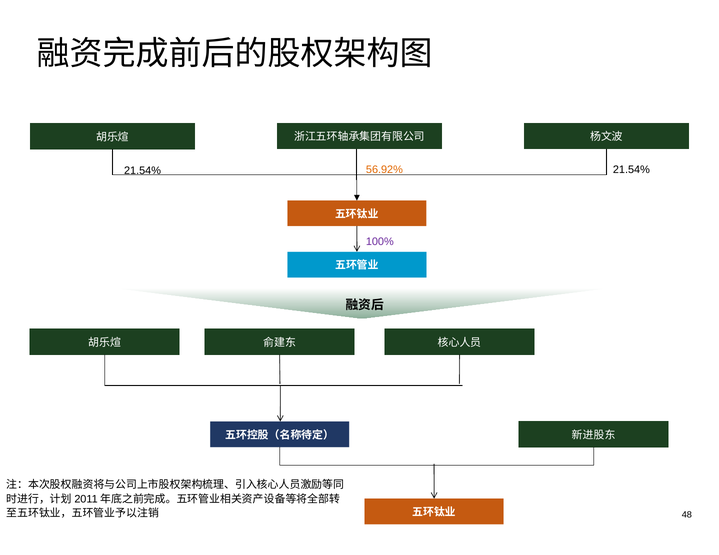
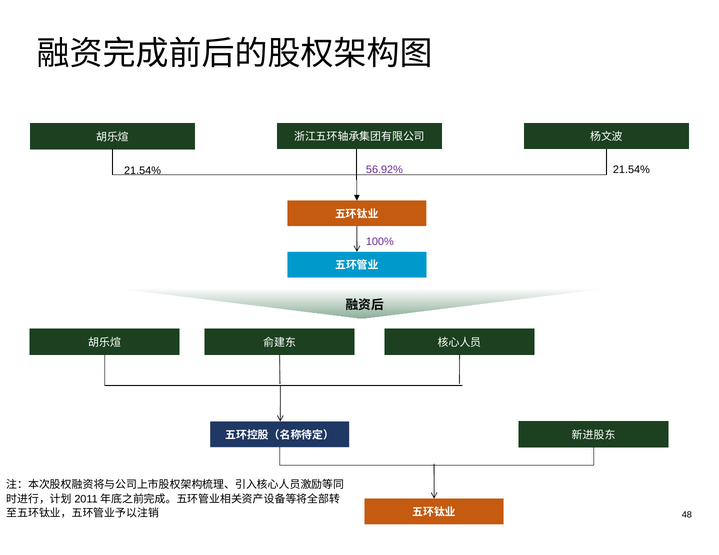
56.92% colour: orange -> purple
